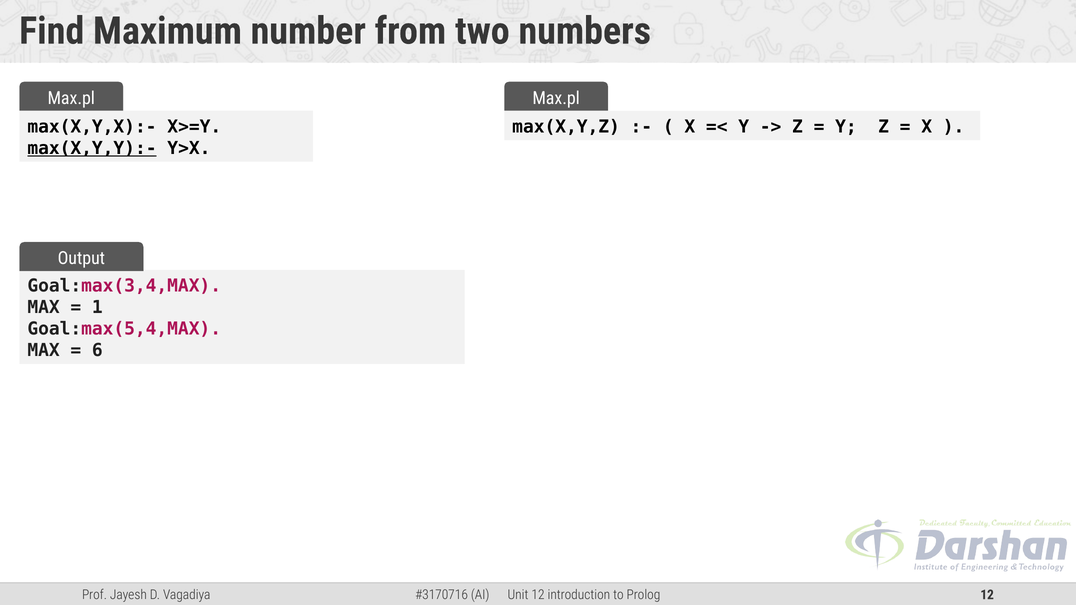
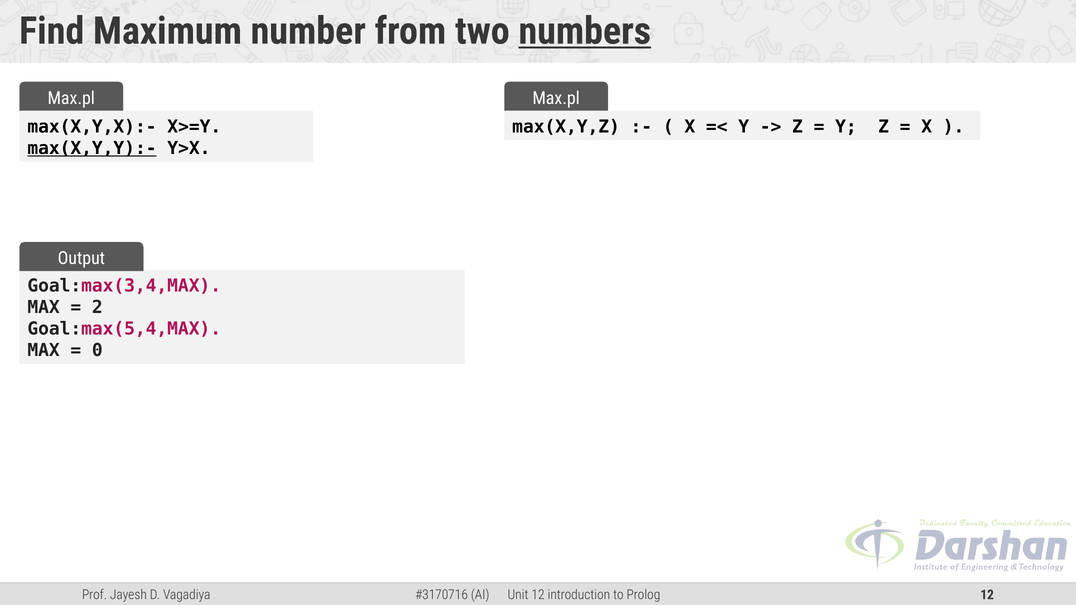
numbers underline: none -> present
1: 1 -> 2
6: 6 -> 0
